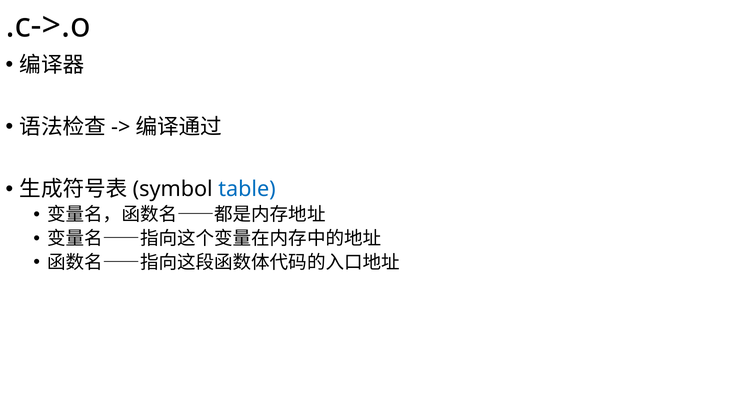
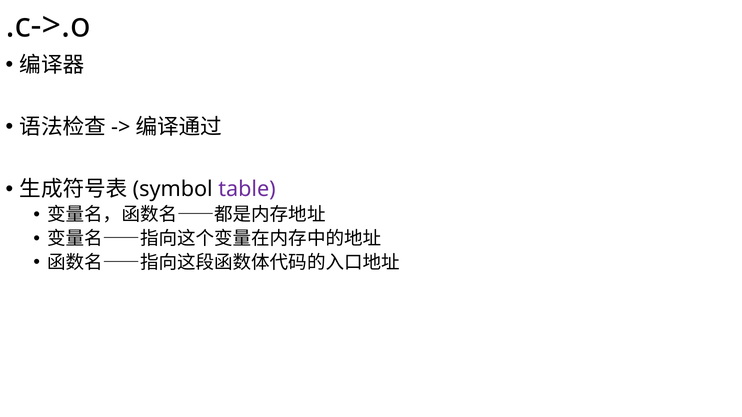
table colour: blue -> purple
